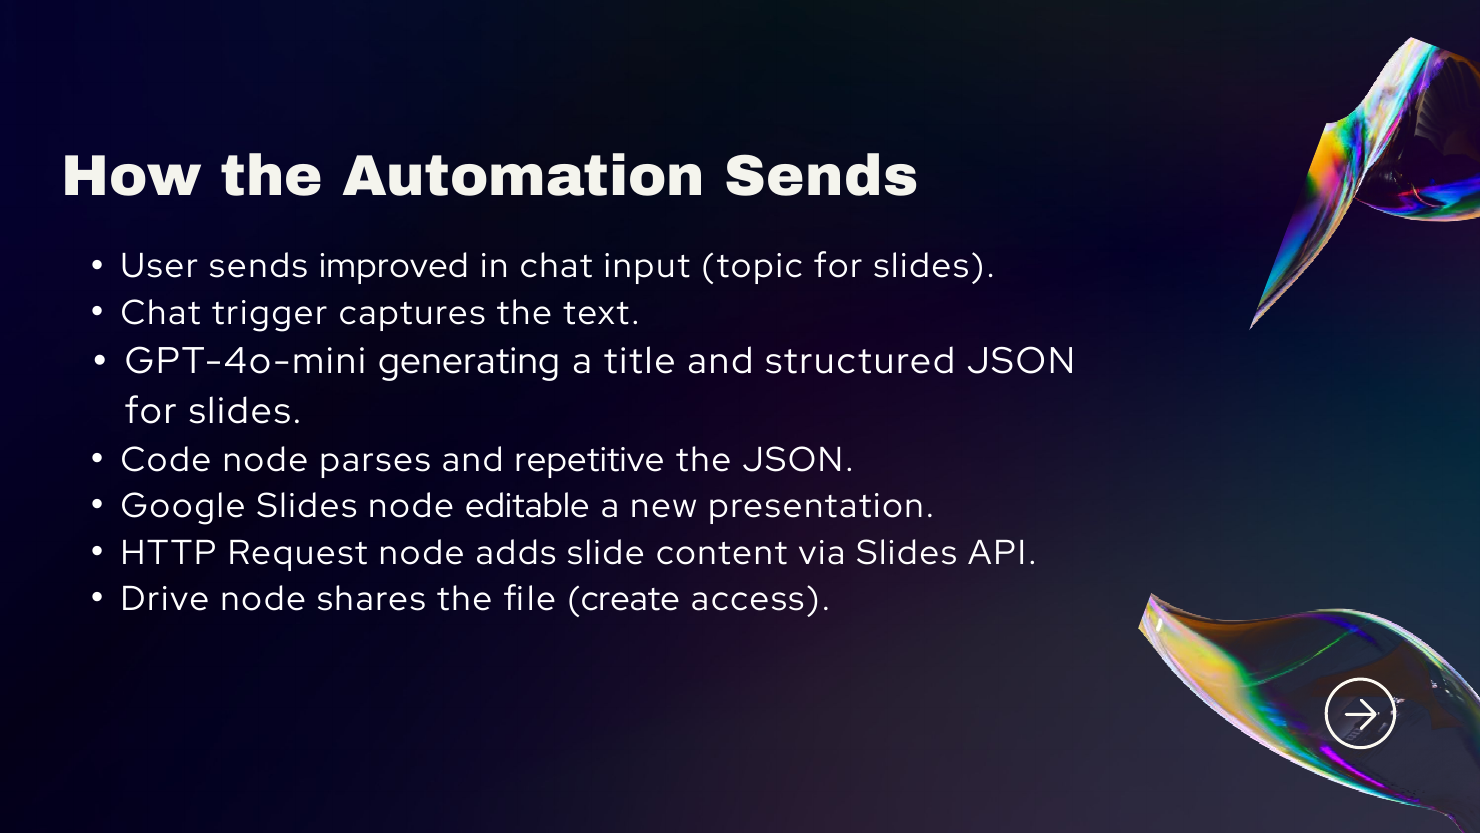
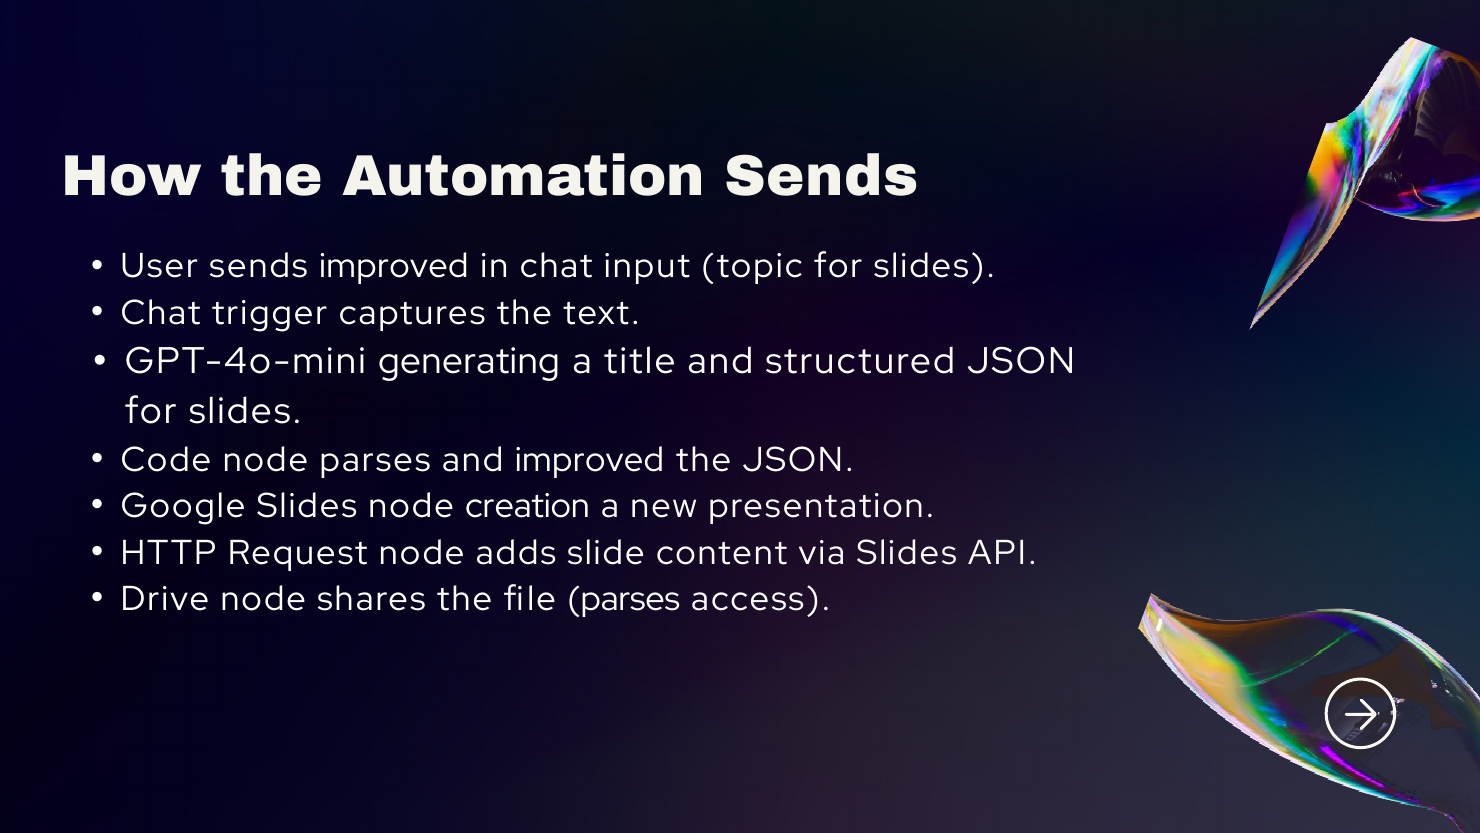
and repetitive: repetitive -> improved
editable: editable -> creation
file create: create -> parses
